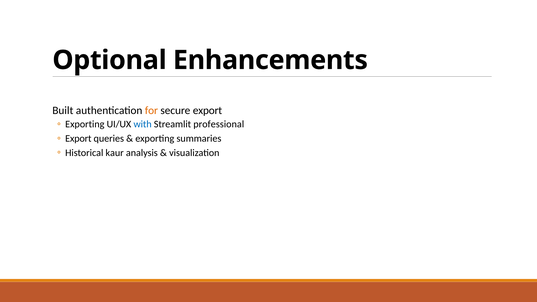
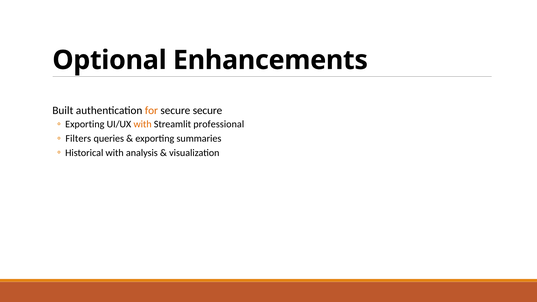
secure export: export -> secure
with at (143, 124) colour: blue -> orange
Export at (78, 139): Export -> Filters
Historical kaur: kaur -> with
